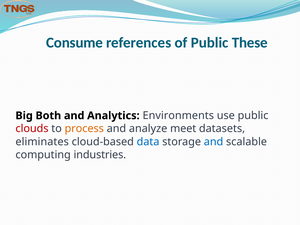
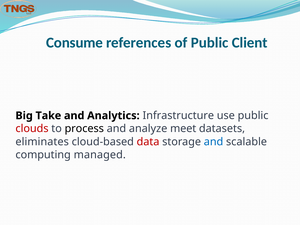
These: These -> Client
Both: Both -> Take
Environments: Environments -> Infrastructure
process colour: orange -> black
data colour: blue -> red
industries: industries -> managed
